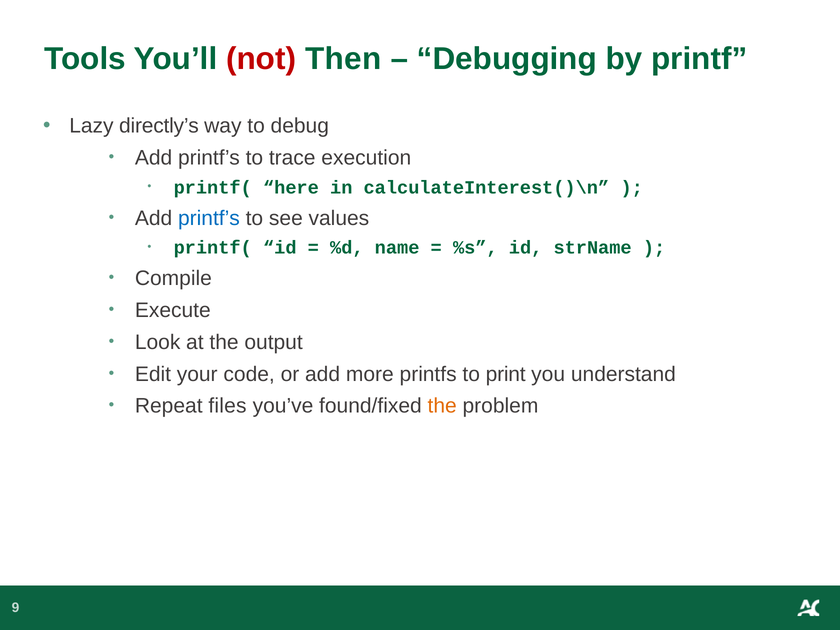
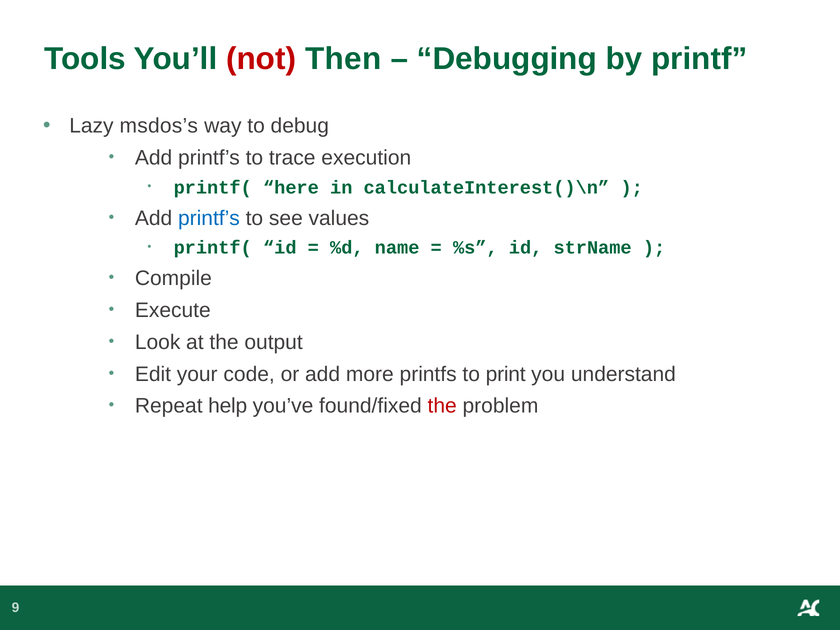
directly’s: directly’s -> msdos’s
files: files -> help
the at (442, 406) colour: orange -> red
